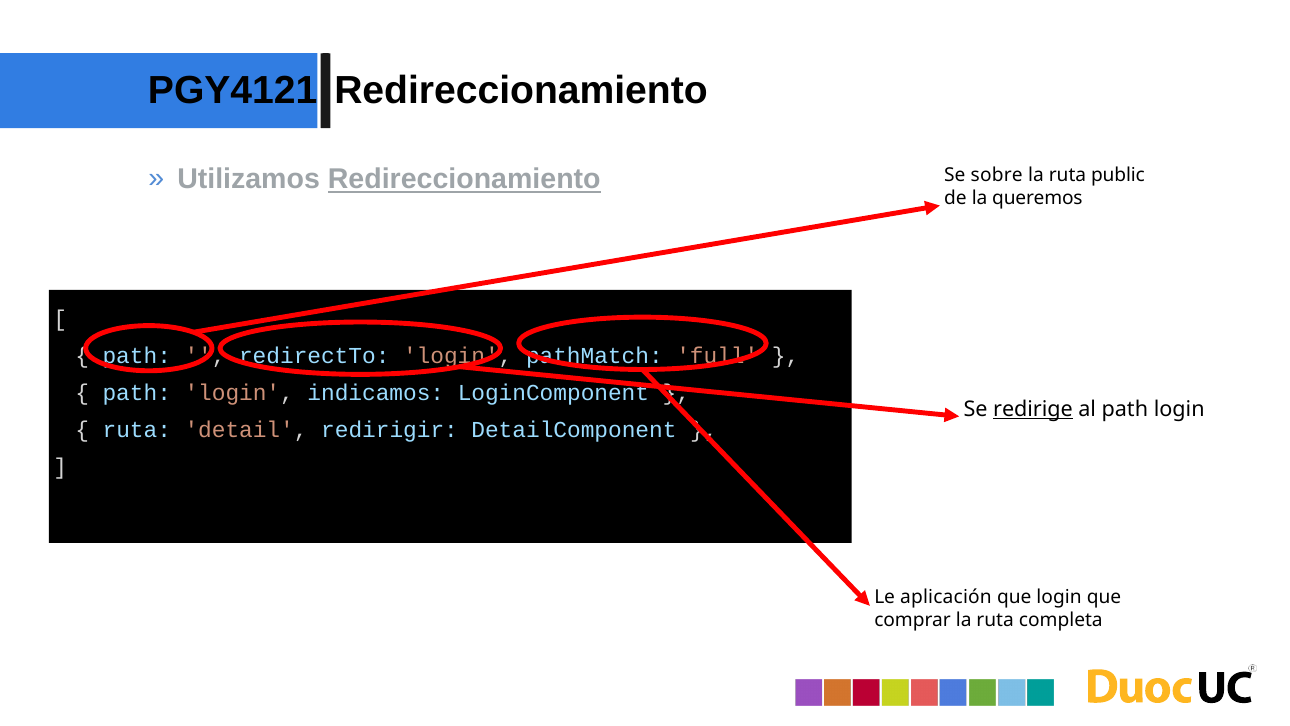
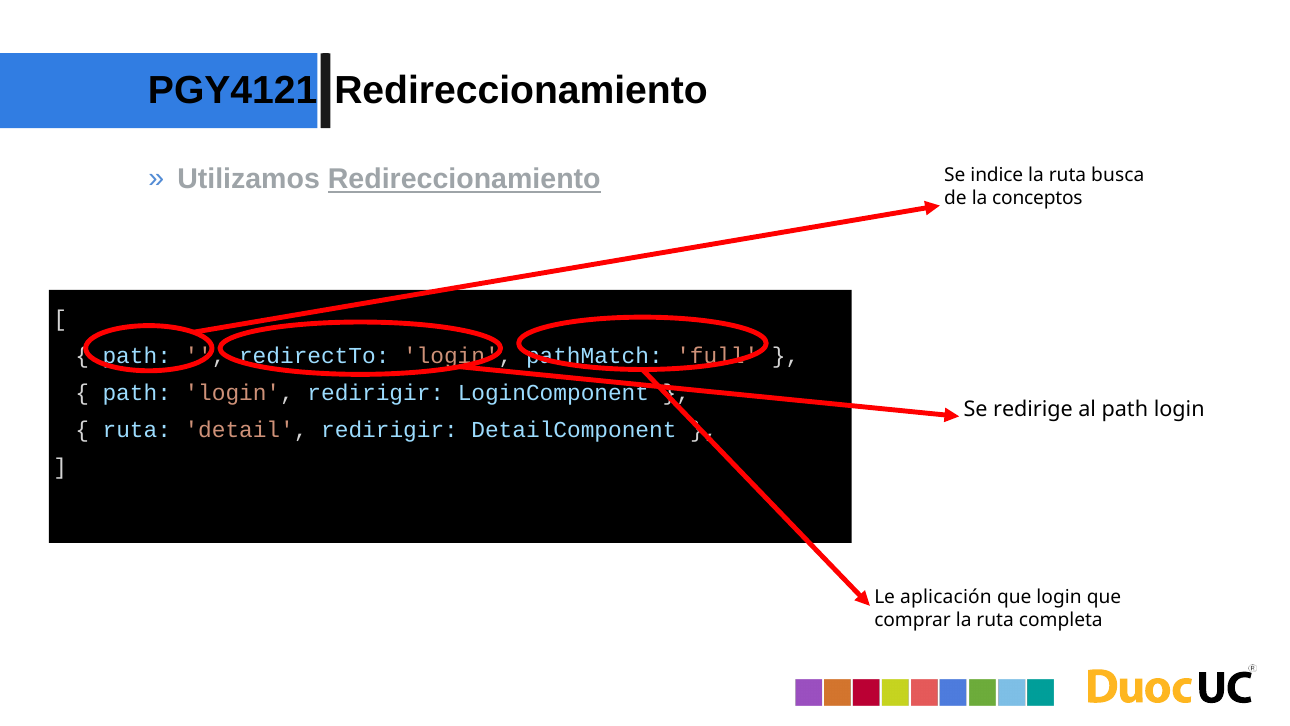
sobre: sobre -> indice
public: public -> busca
queremos: queremos -> conceptos
login indicamos: indicamos -> redirigir
redirige underline: present -> none
